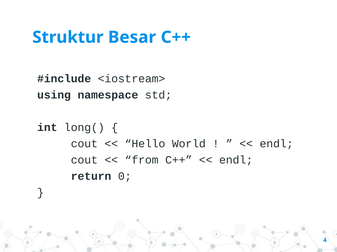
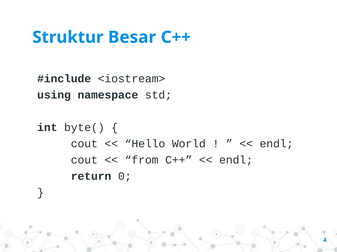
long(: long( -> byte(
